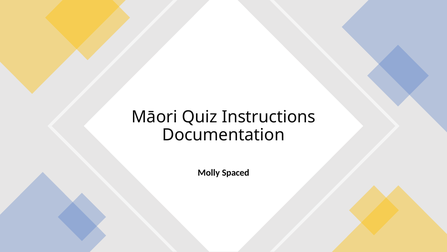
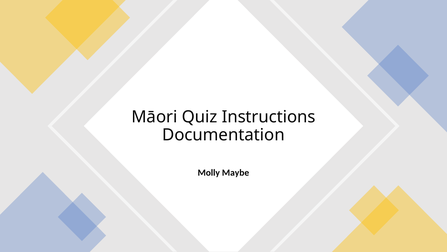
Spaced: Spaced -> Maybe
